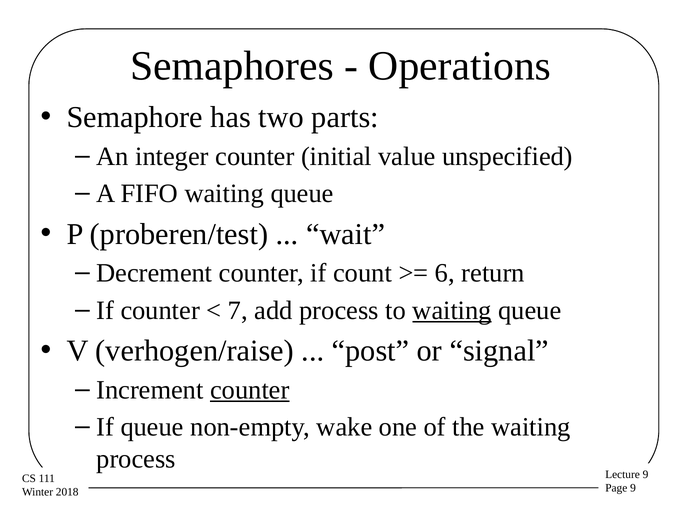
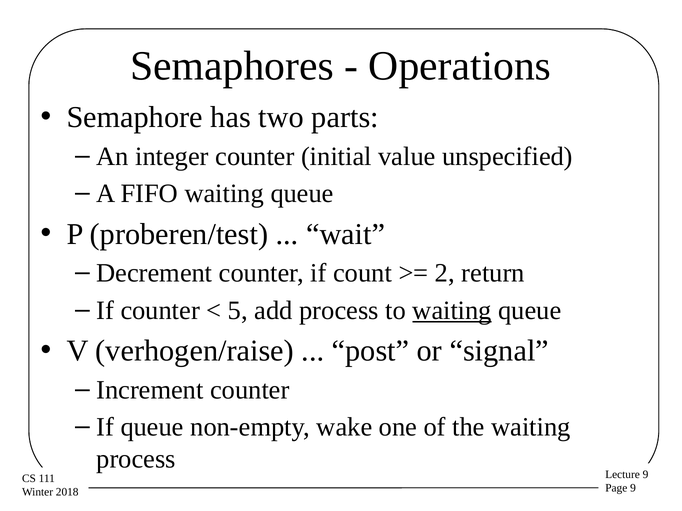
6: 6 -> 2
7: 7 -> 5
counter at (250, 390) underline: present -> none
